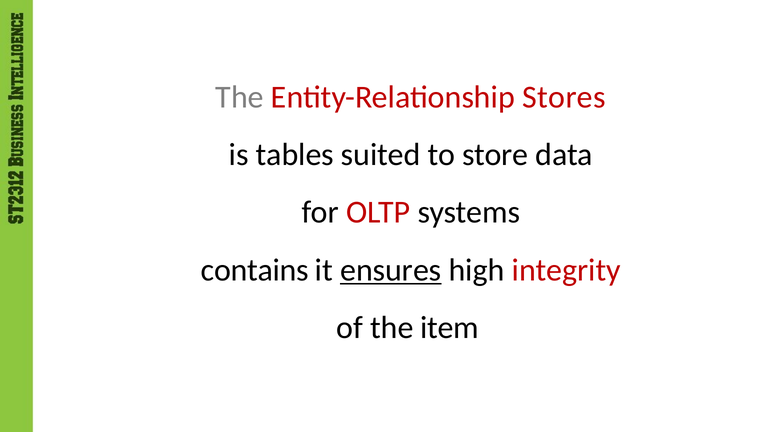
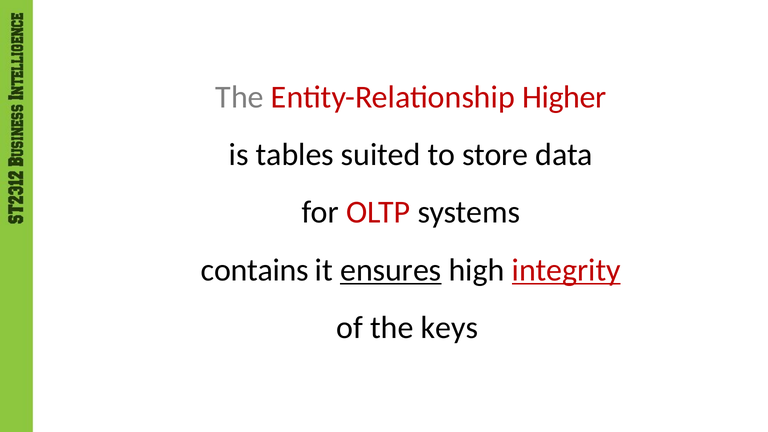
Stores: Stores -> Higher
integrity underline: none -> present
item: item -> keys
